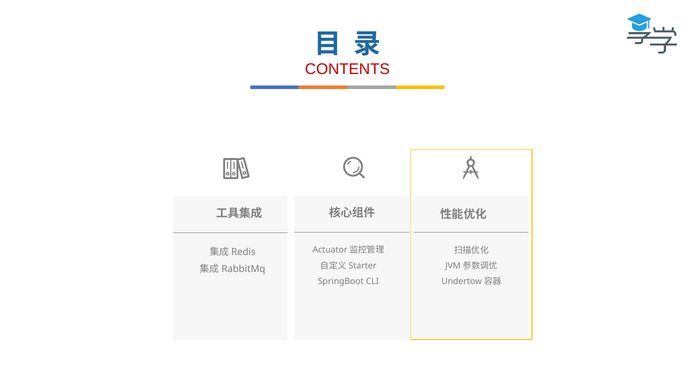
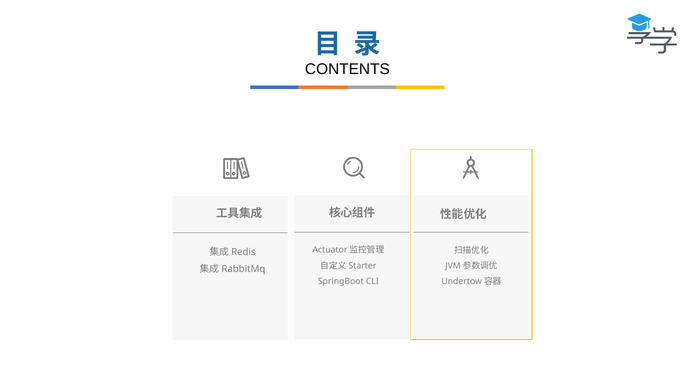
CONTENTS colour: red -> black
